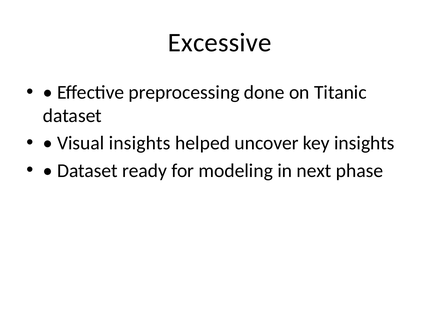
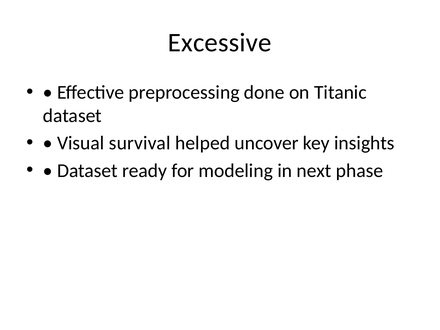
Visual insights: insights -> survival
